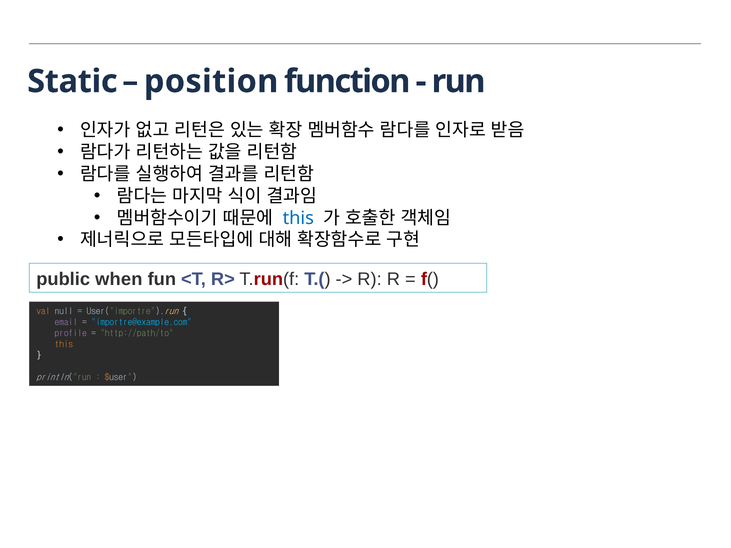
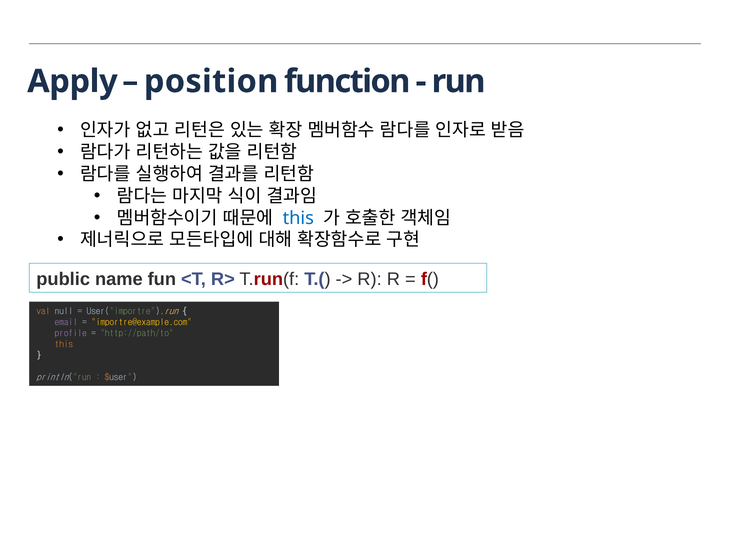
Static: Static -> Apply
when: when -> name
importre@example.com colour: light blue -> yellow
